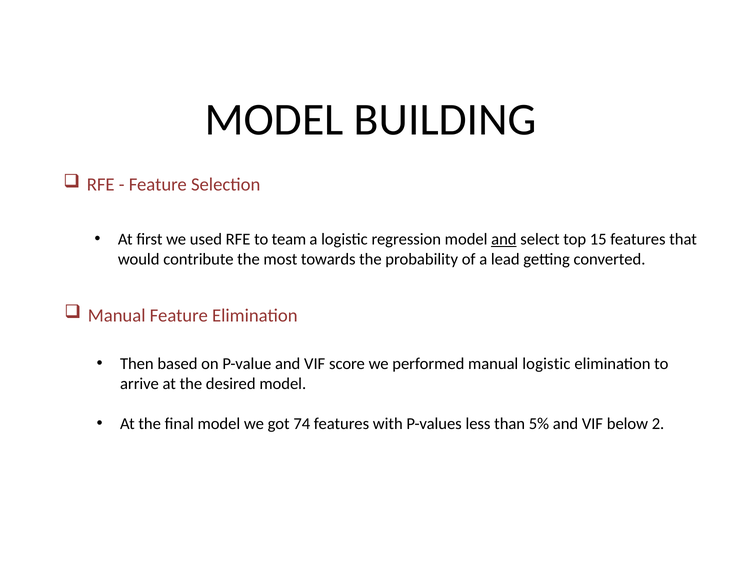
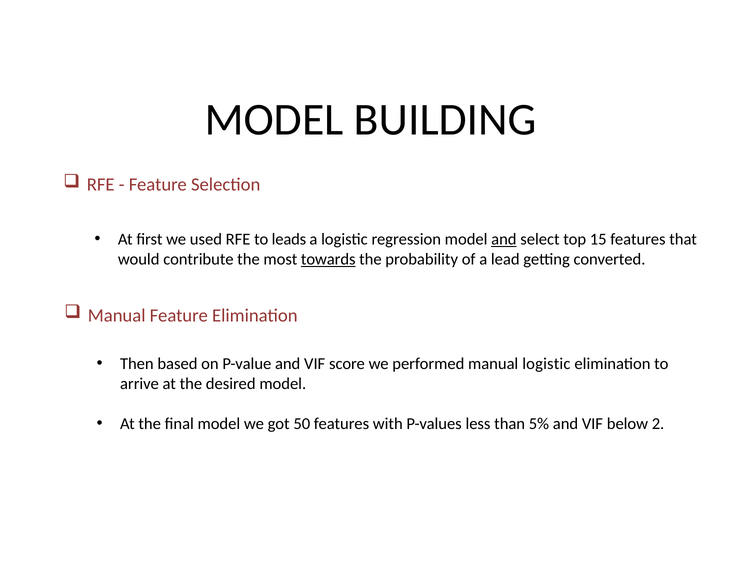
team: team -> leads
towards underline: none -> present
74: 74 -> 50
